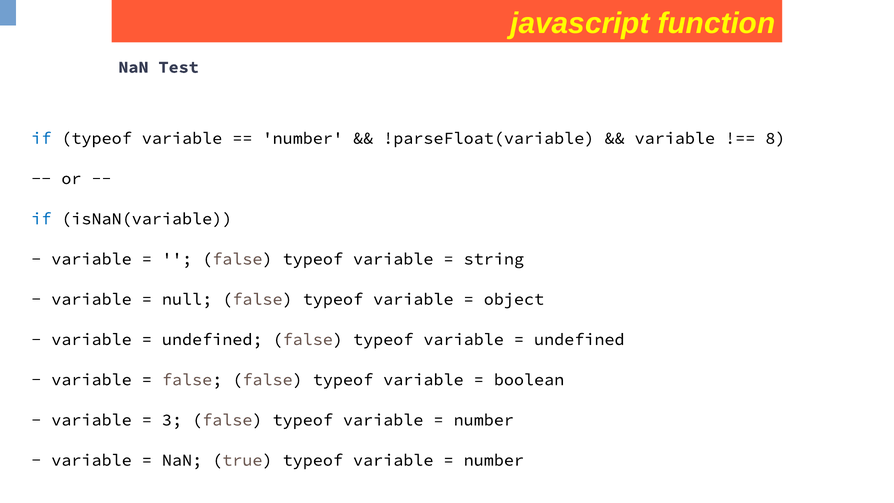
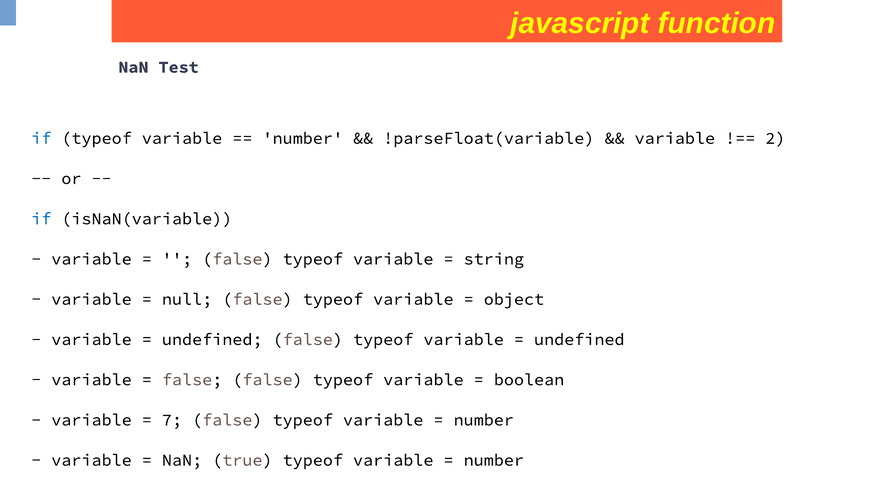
8: 8 -> 2
3: 3 -> 7
